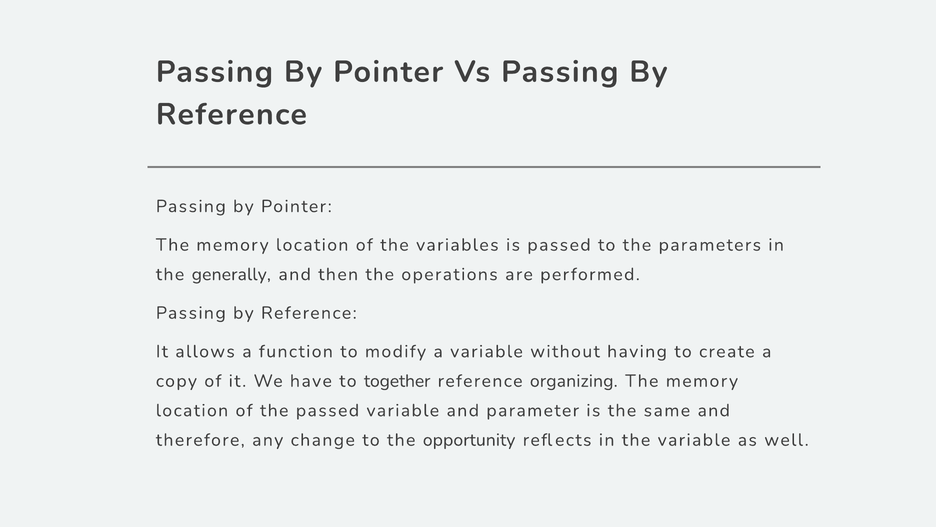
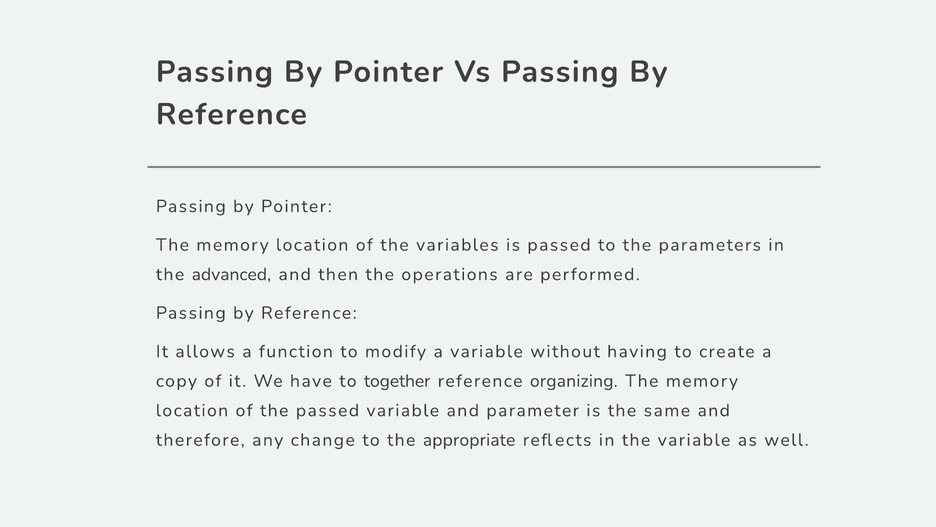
generally: generally -> advanced
opportunity: opportunity -> appropriate
